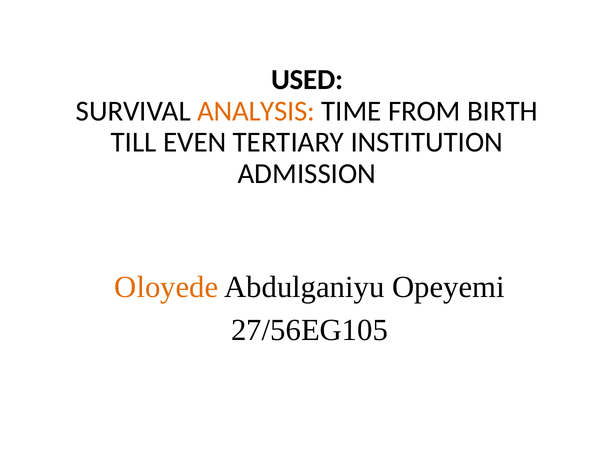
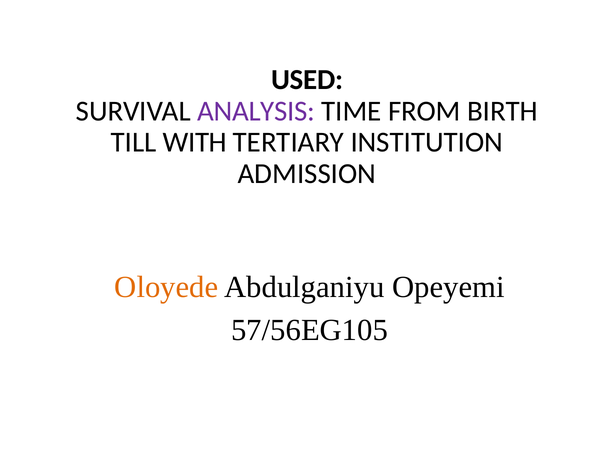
ANALYSIS colour: orange -> purple
EVEN: EVEN -> WITH
27/56EG105: 27/56EG105 -> 57/56EG105
